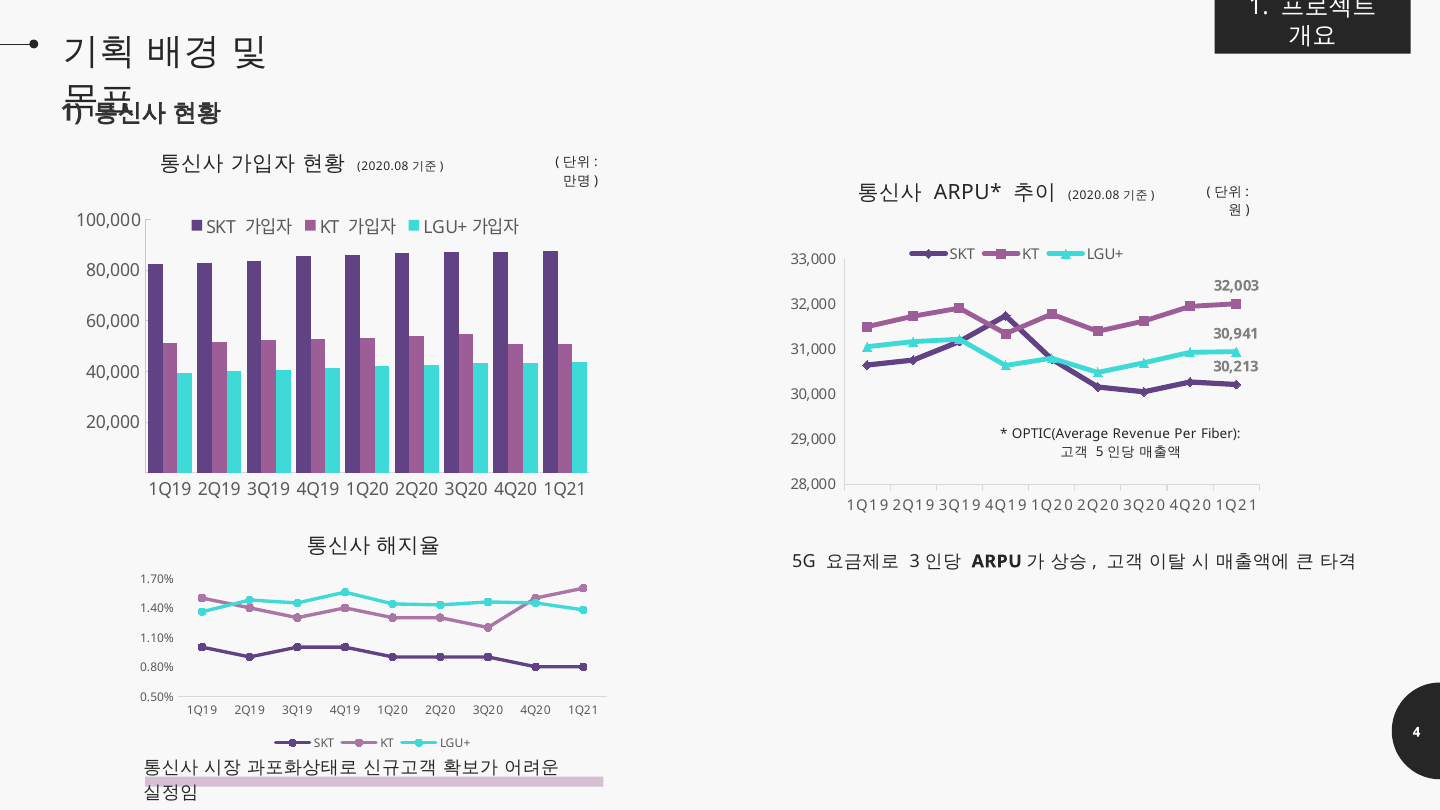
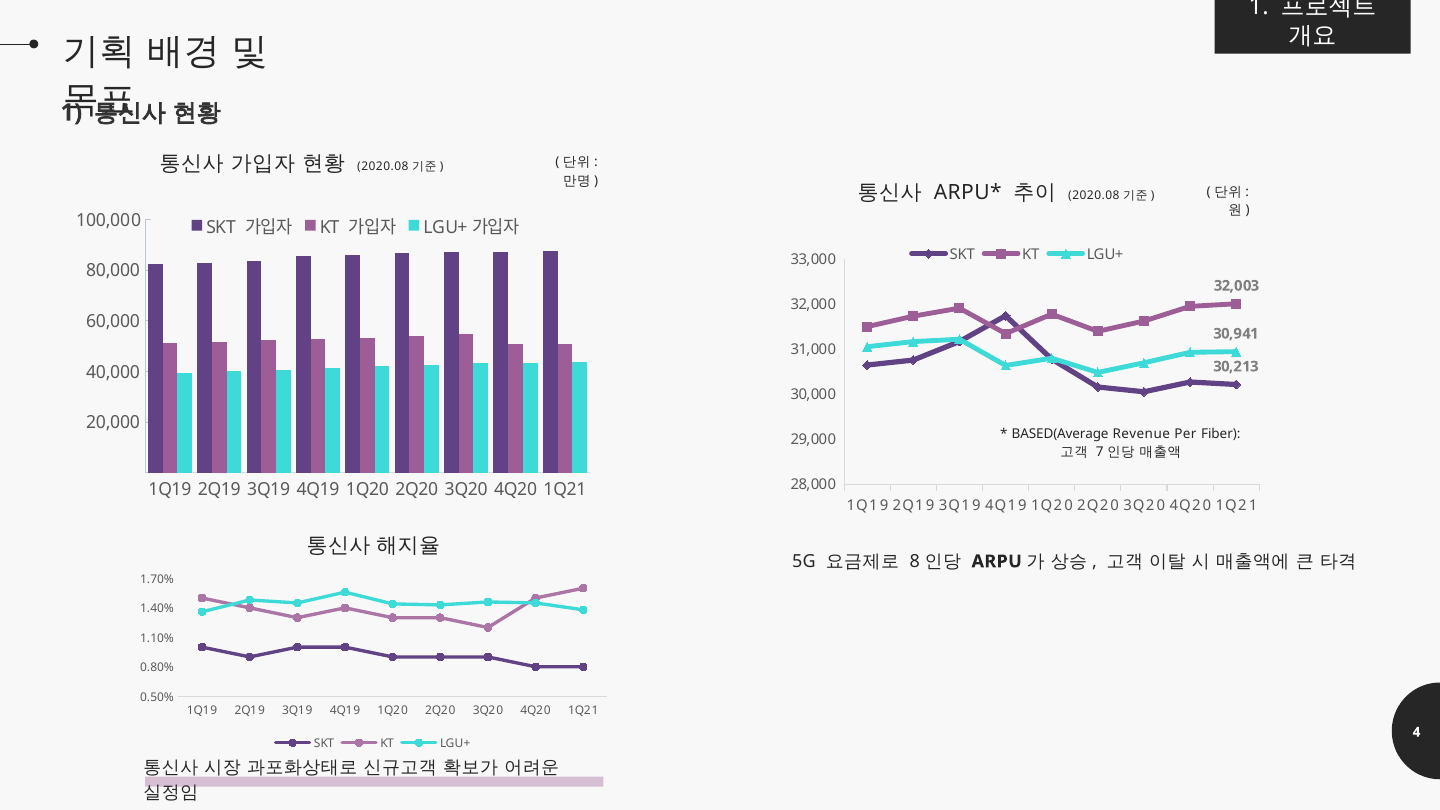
OPTIC(Average: OPTIC(Average -> BASED(Average
5: 5 -> 7
3: 3 -> 8
